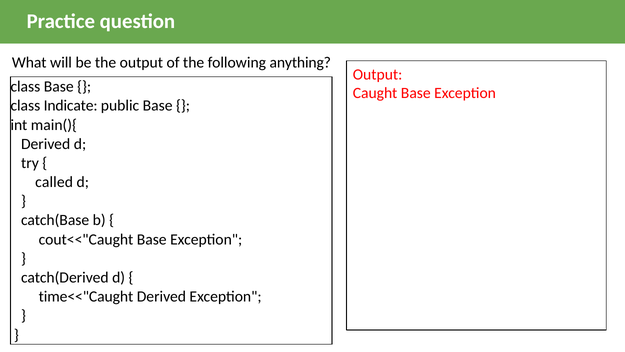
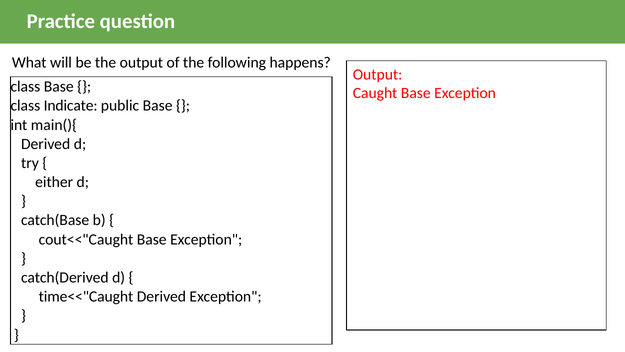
anything: anything -> happens
called: called -> either
